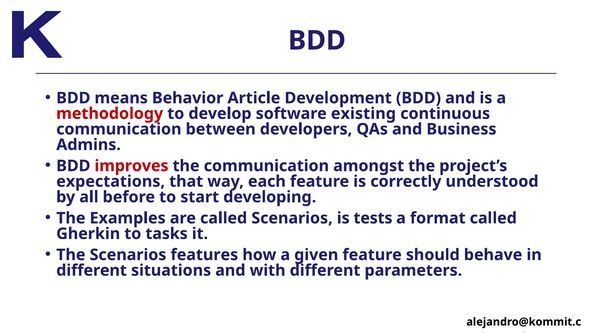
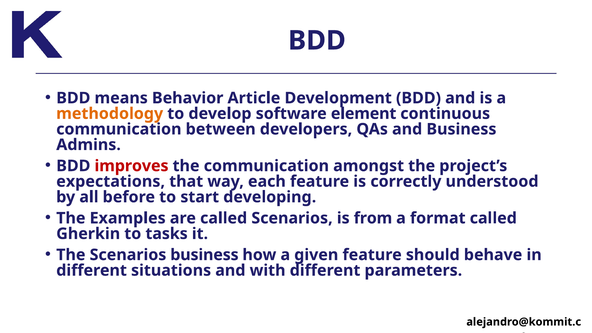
methodology colour: red -> orange
existing: existing -> element
tests: tests -> from
Scenarios features: features -> business
